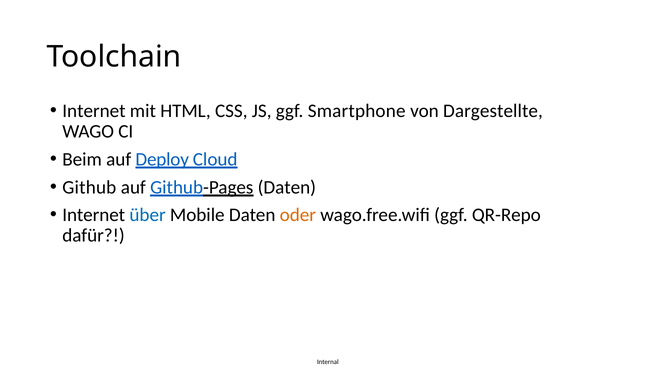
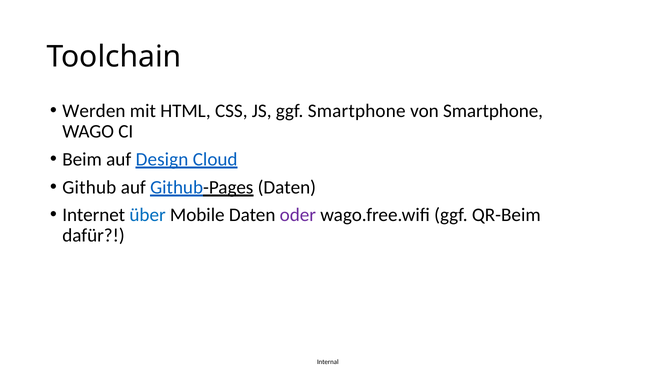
Internet at (94, 111): Internet -> Werden
von Dargestellte: Dargestellte -> Smartphone
Deploy: Deploy -> Design
oder colour: orange -> purple
QR-Repo: QR-Repo -> QR-Beim
